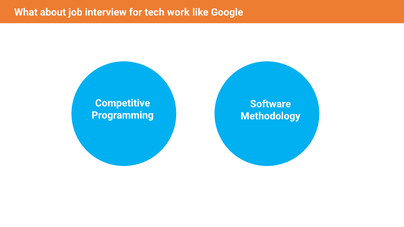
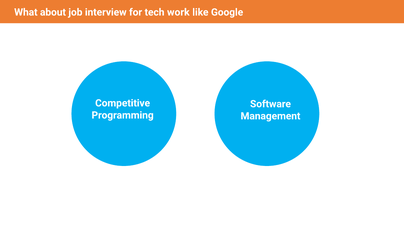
Methodology: Methodology -> Management
